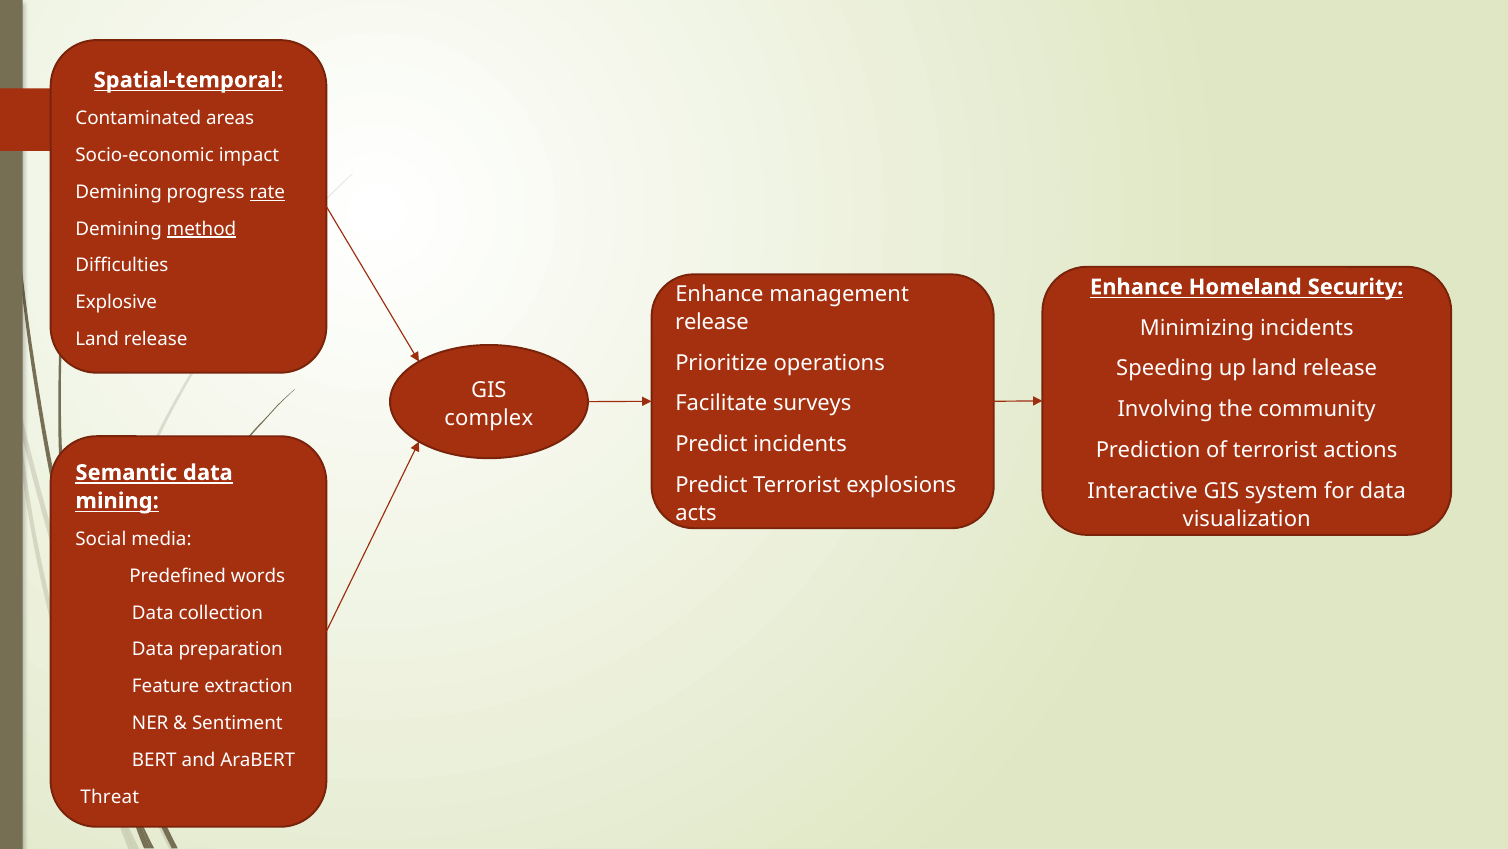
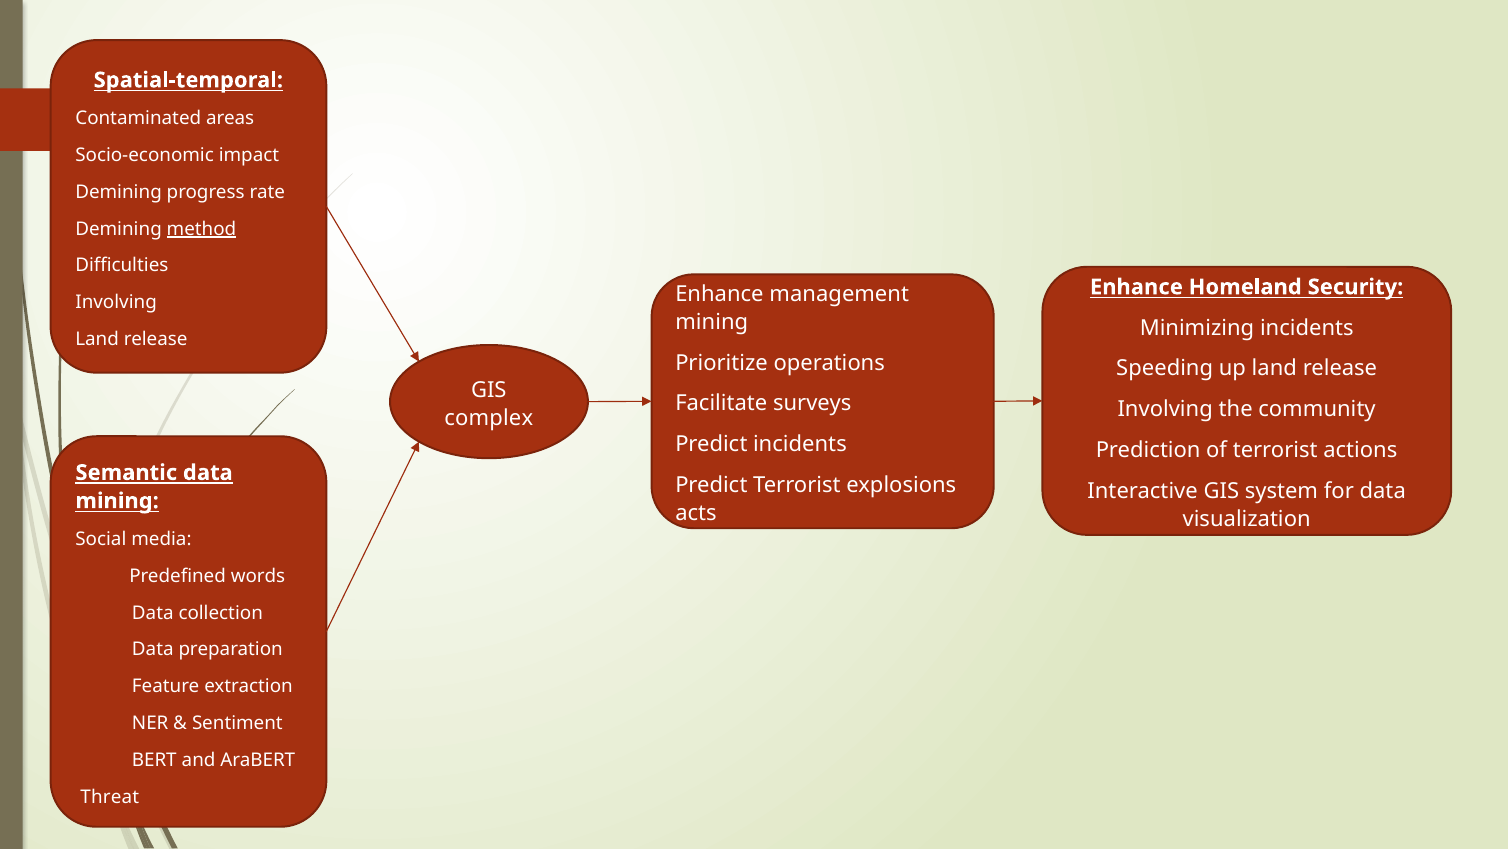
rate underline: present -> none
Explosive at (116, 302): Explosive -> Involving
release at (712, 322): release -> mining
